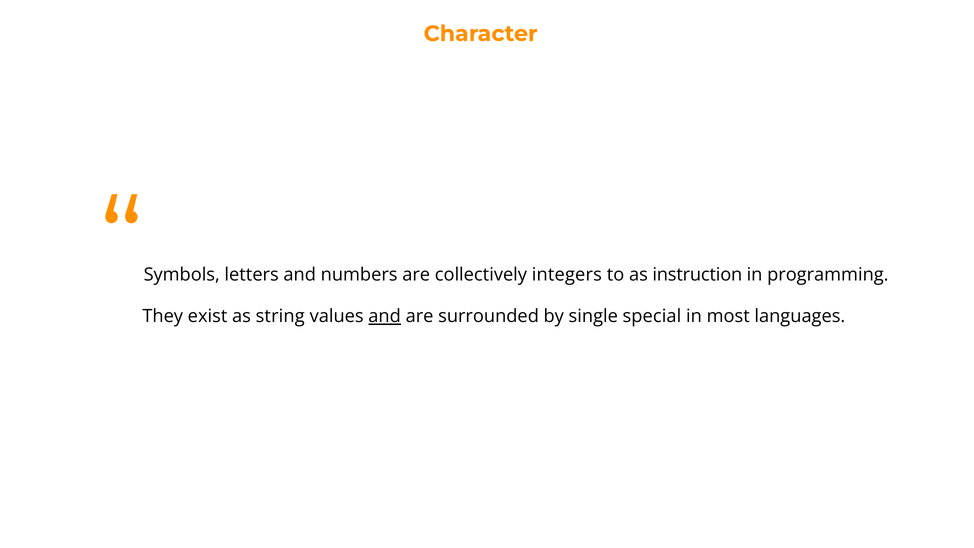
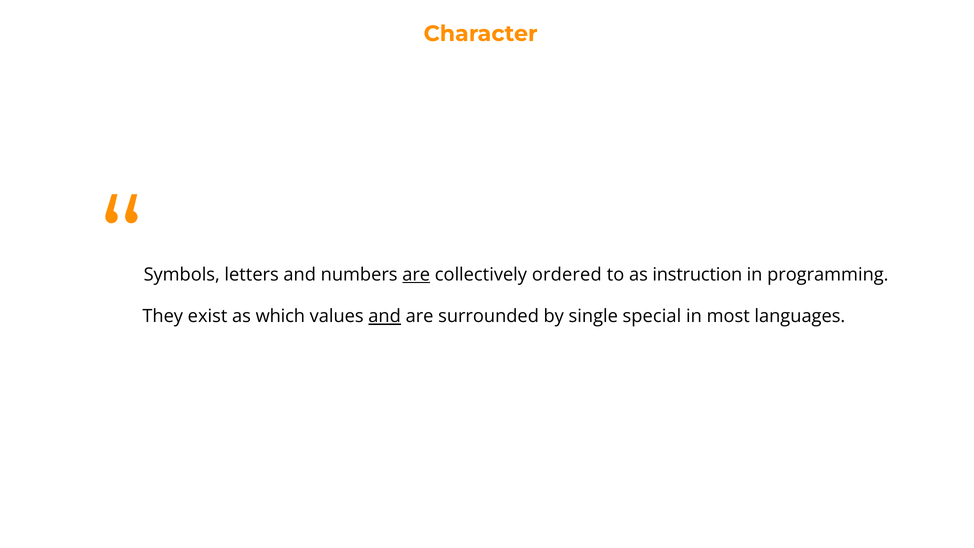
are at (416, 275) underline: none -> present
integers: integers -> ordered
string: string -> which
